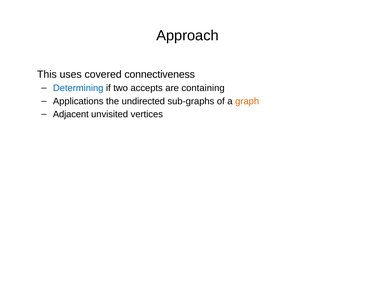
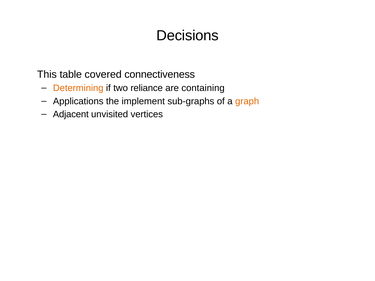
Approach: Approach -> Decisions
uses: uses -> table
Determining colour: blue -> orange
accepts: accepts -> reliance
undirected: undirected -> implement
